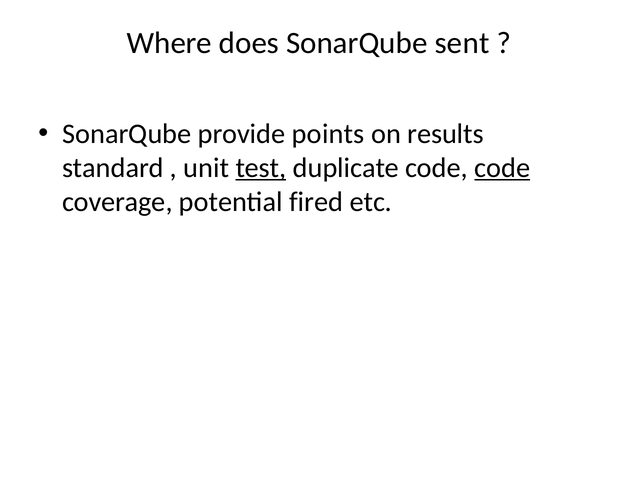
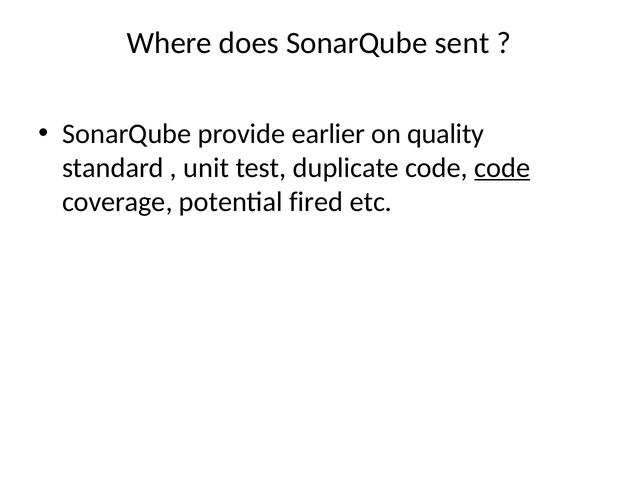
points: points -> earlier
results: results -> quality
test underline: present -> none
